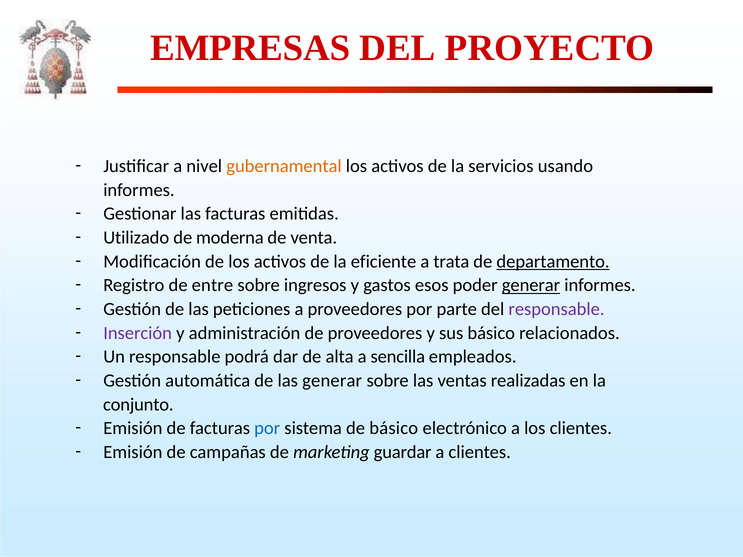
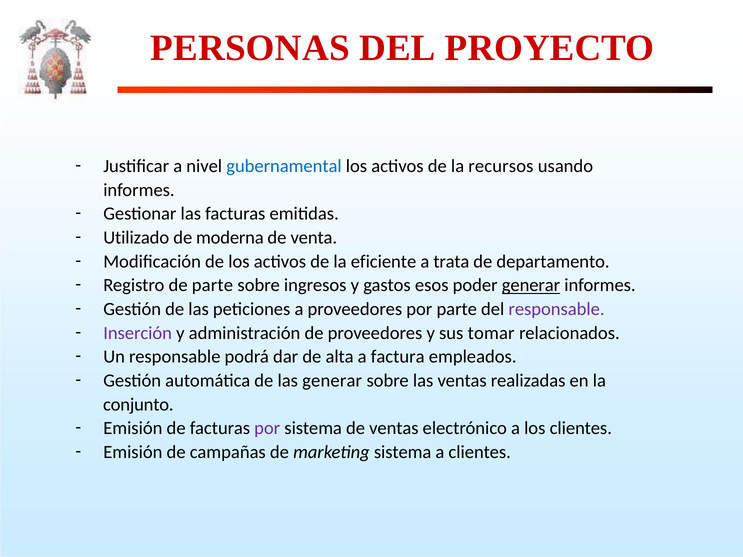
EMPRESAS: EMPRESAS -> PERSONAS
gubernamental colour: orange -> blue
servicios: servicios -> recursos
departamento underline: present -> none
de entre: entre -> parte
sus básico: básico -> tomar
sencilla: sencilla -> factura
por at (267, 428) colour: blue -> purple
de básico: básico -> ventas
marketing guardar: guardar -> sistema
